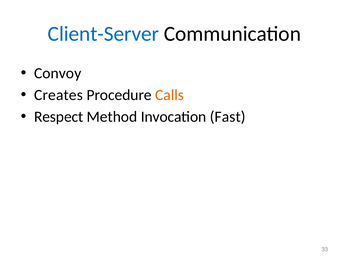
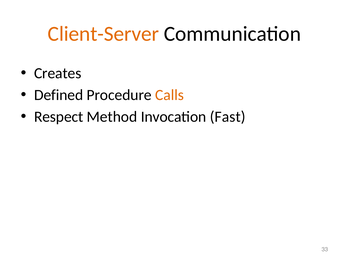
Client-Server colour: blue -> orange
Convoy: Convoy -> Creates
Creates: Creates -> Defined
